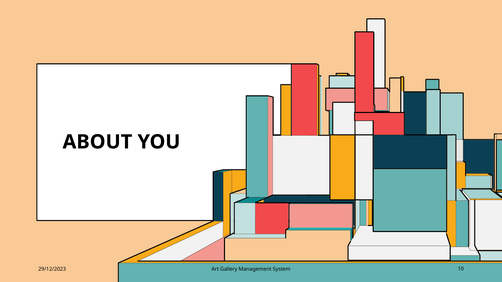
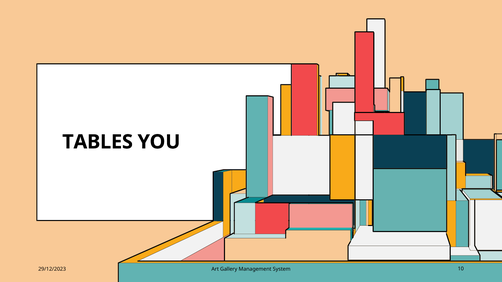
ABOUT: ABOUT -> TABLES
